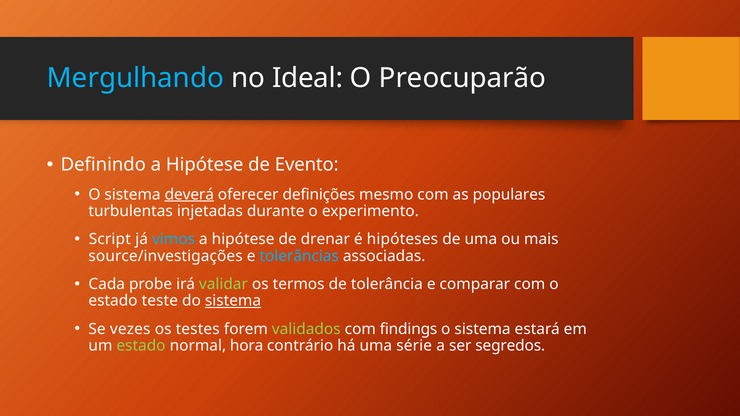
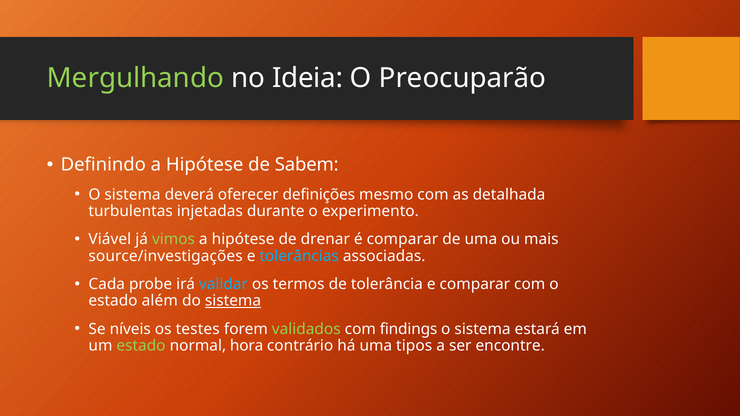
Mergulhando colour: light blue -> light green
Ideal: Ideal -> Ideia
Evento: Evento -> Sabem
deverá underline: present -> none
populares: populares -> detalhada
Script: Script -> Viável
vimos colour: light blue -> light green
é hipóteses: hipóteses -> comparar
validar colour: light green -> light blue
teste: teste -> além
vezes: vezes -> níveis
série: série -> tipos
segredos: segredos -> encontre
